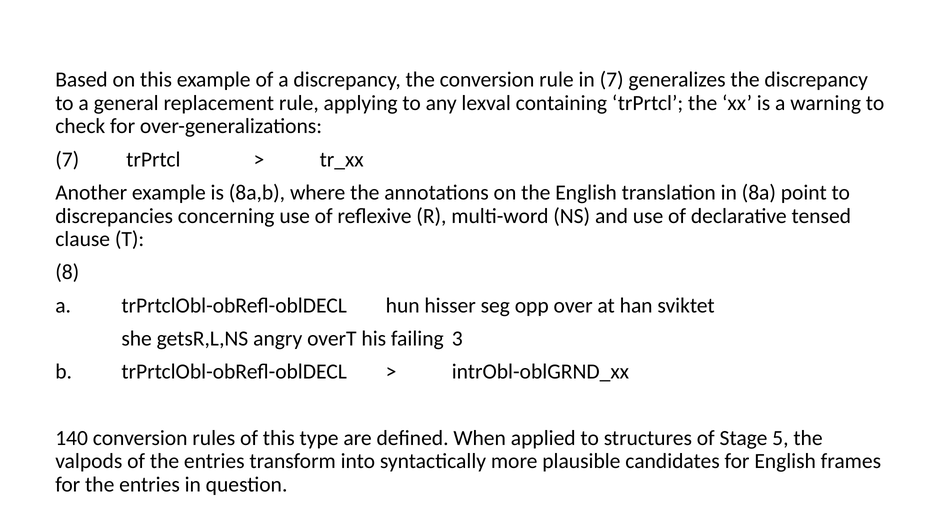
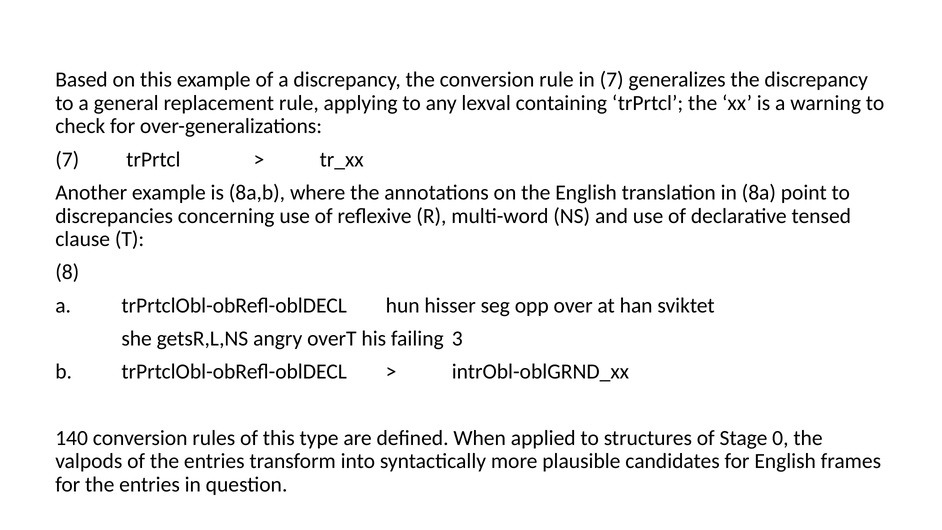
5: 5 -> 0
